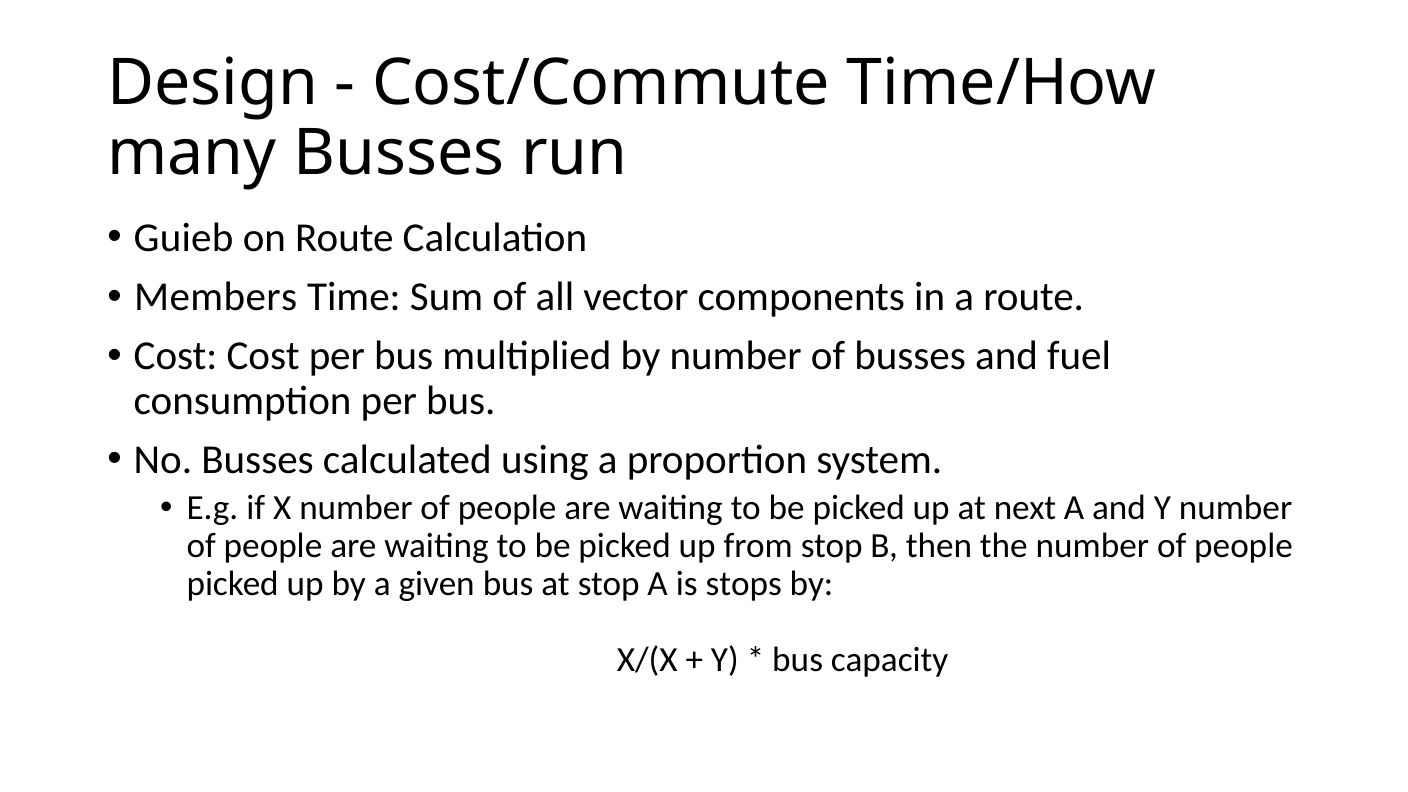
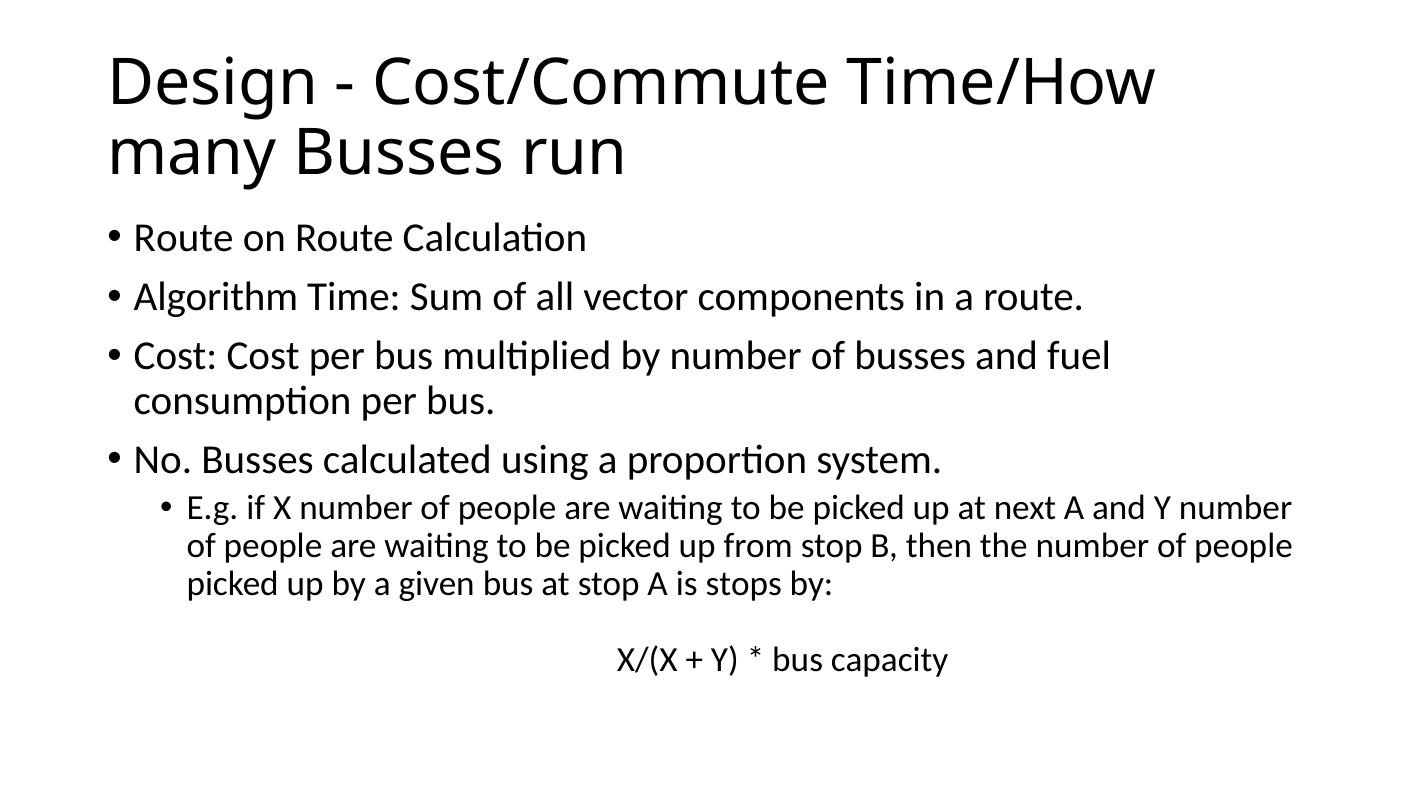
Guieb at (184, 238): Guieb -> Route
Members: Members -> Algorithm
